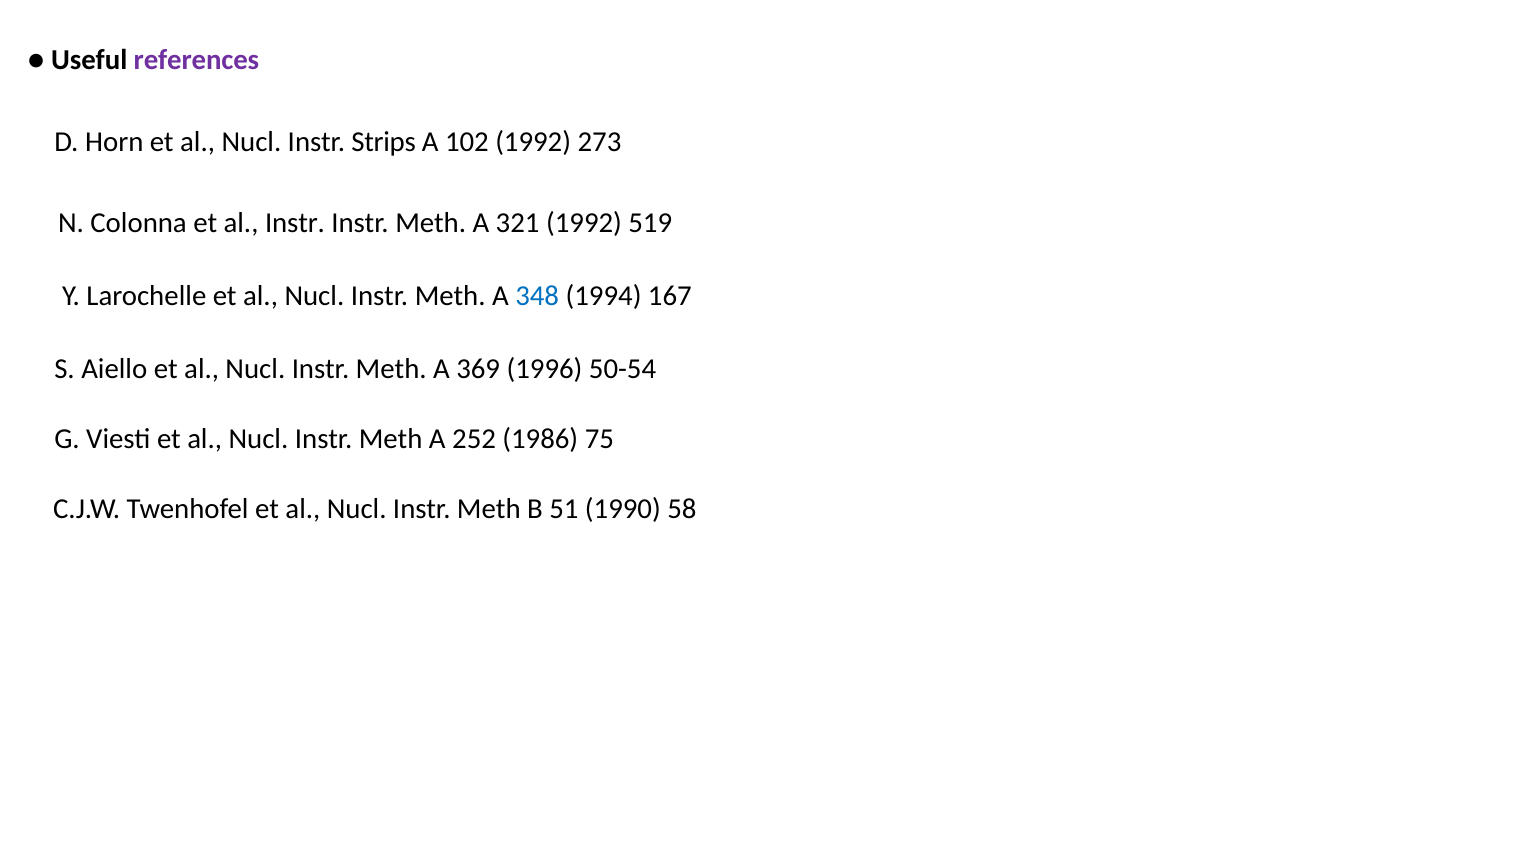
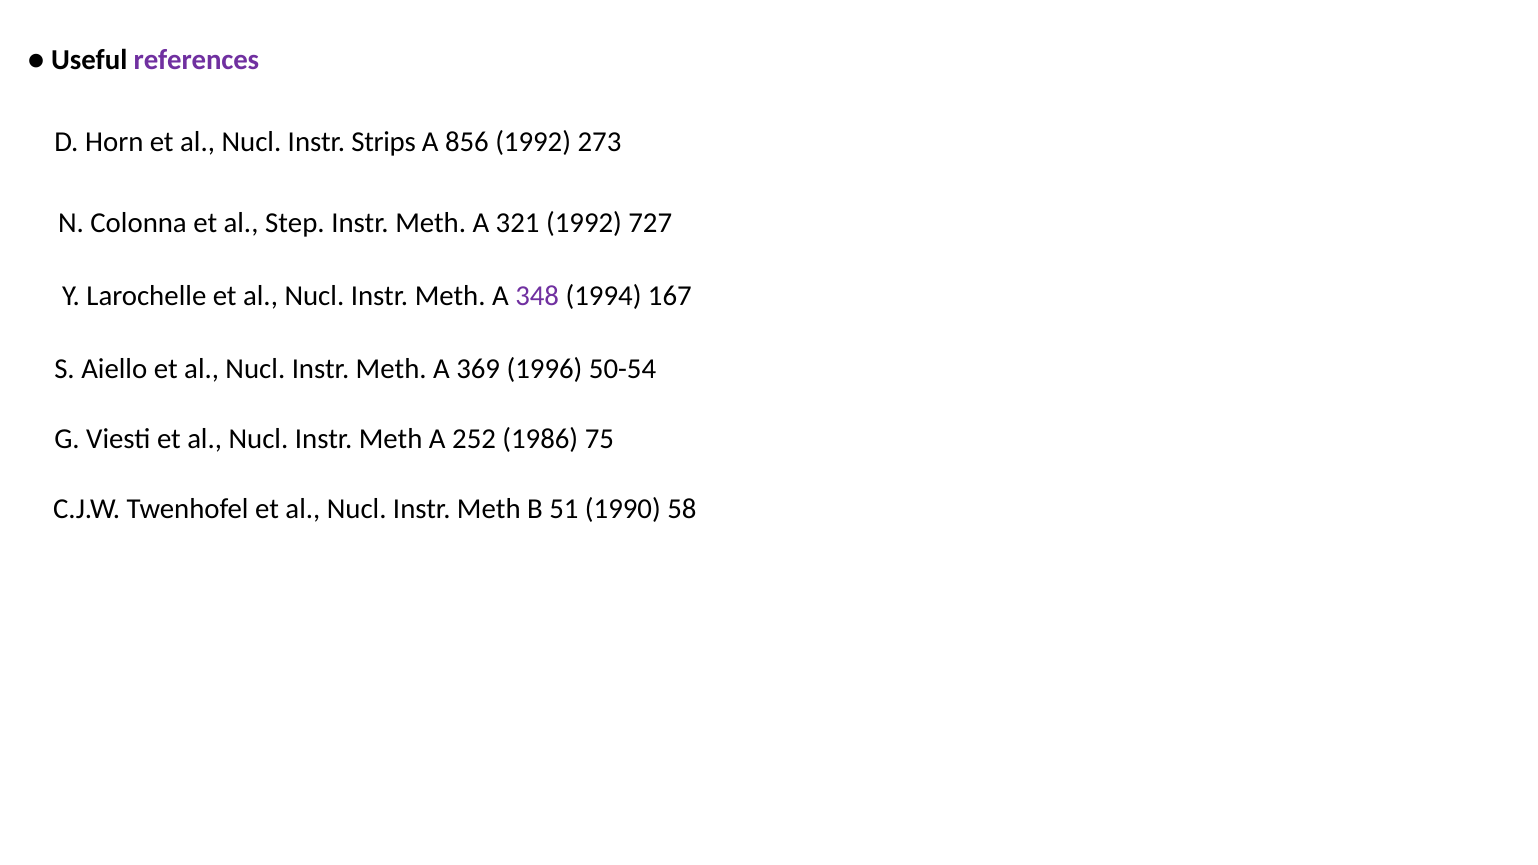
102: 102 -> 856
al Instr: Instr -> Step
519: 519 -> 727
348 colour: blue -> purple
